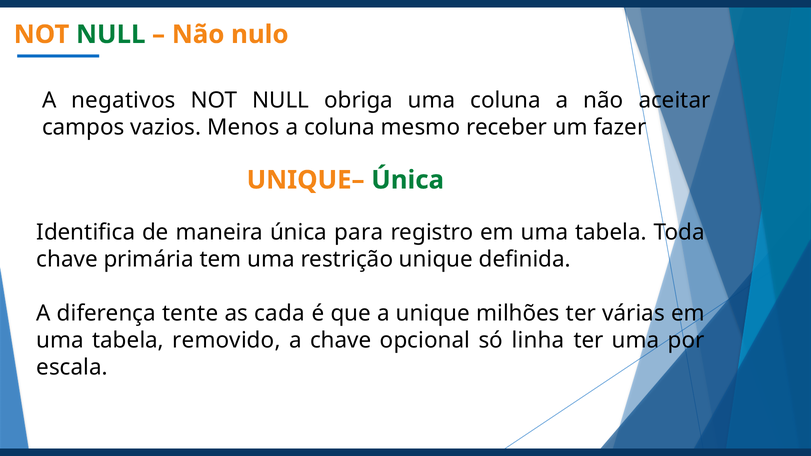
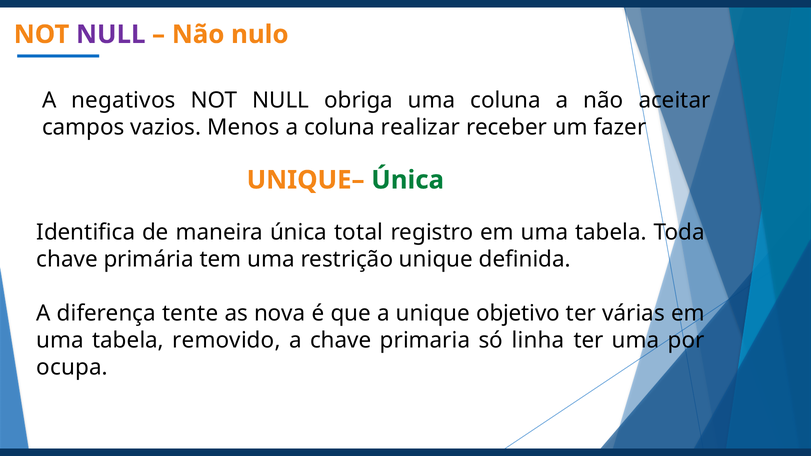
NULL at (111, 34) colour: green -> purple
mesmo: mesmo -> realizar
para: para -> total
cada: cada -> nova
milhões: milhões -> objetivo
opcional: opcional -> primaria
escala: escala -> ocupa
